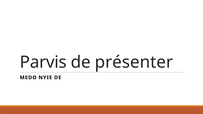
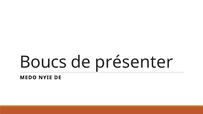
Parvis: Parvis -> Boucs
